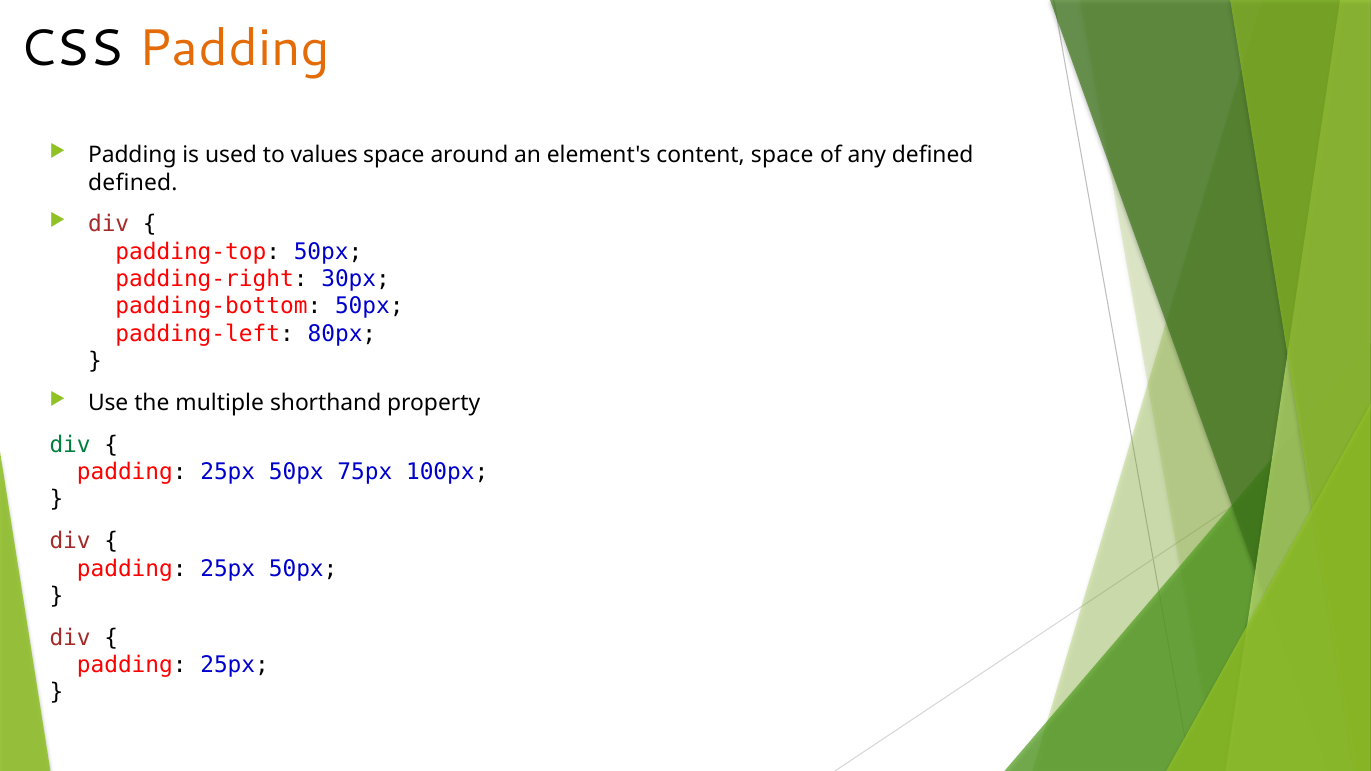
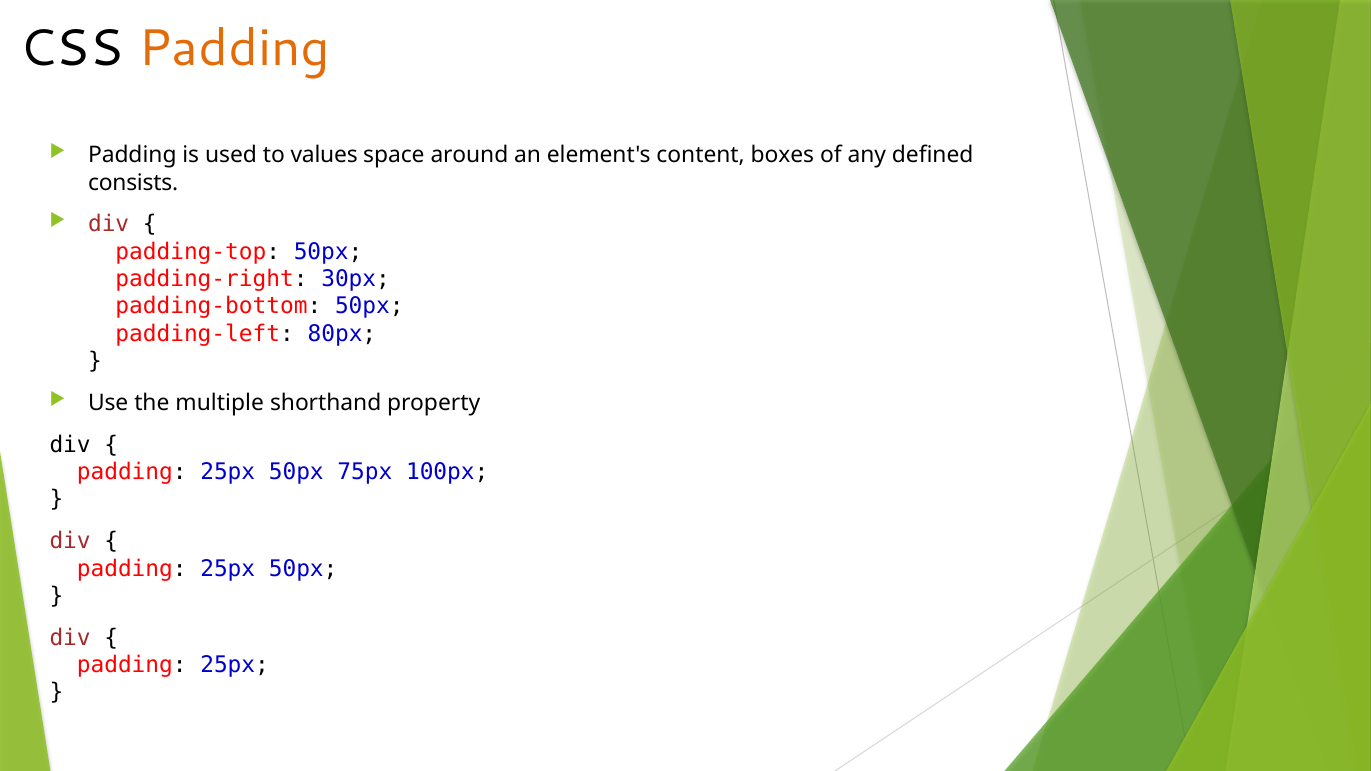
content space: space -> boxes
defined at (133, 183): defined -> consists
div at (70, 445) colour: green -> black
